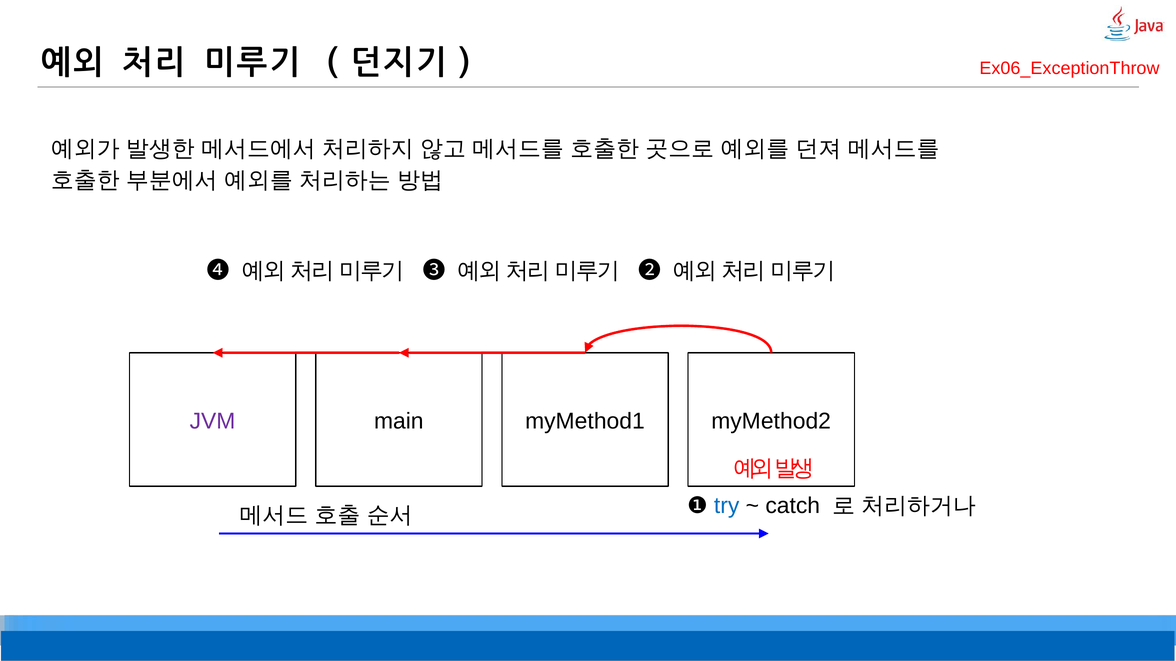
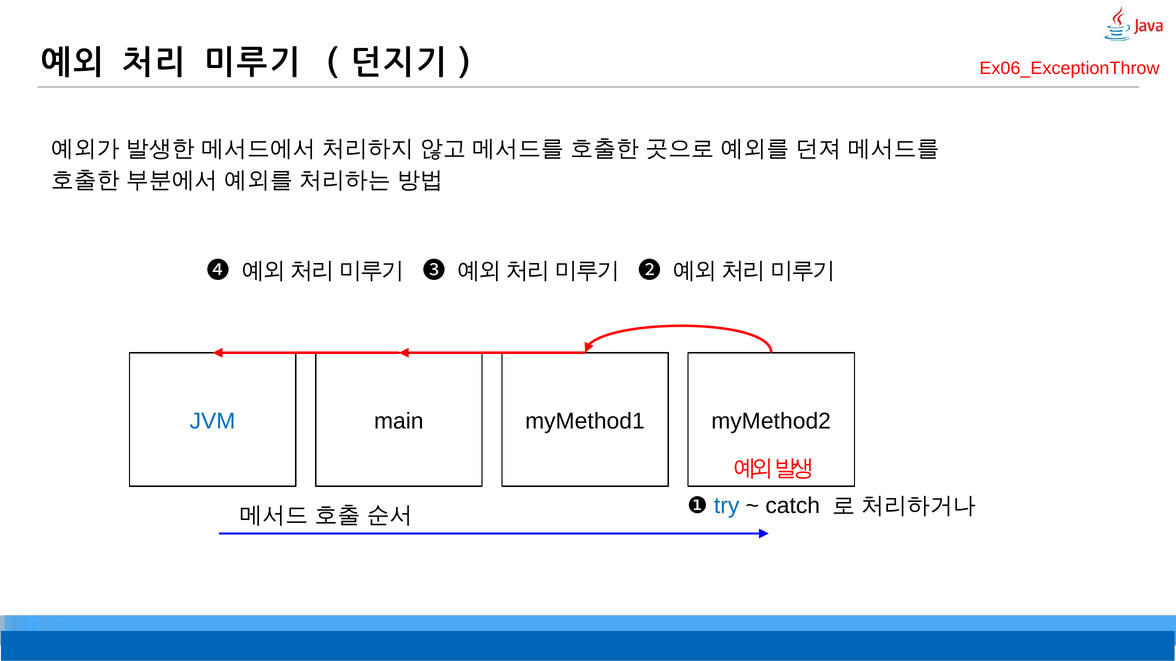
JVM colour: purple -> blue
